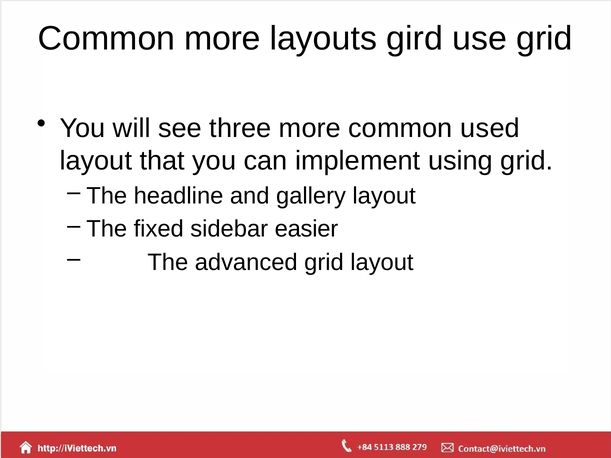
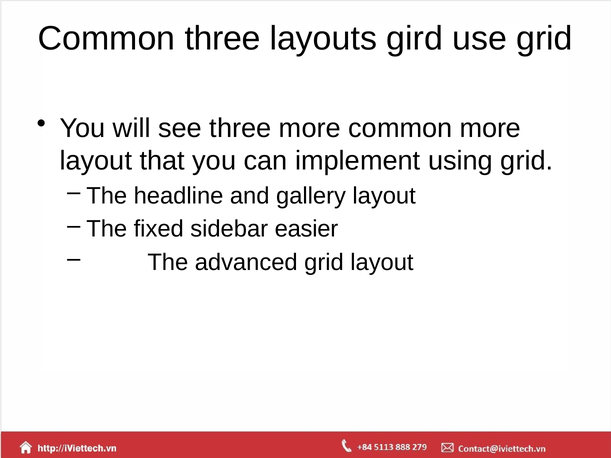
Common more: more -> three
common used: used -> more
